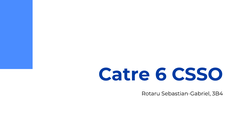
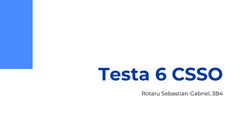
Catre: Catre -> Testa
